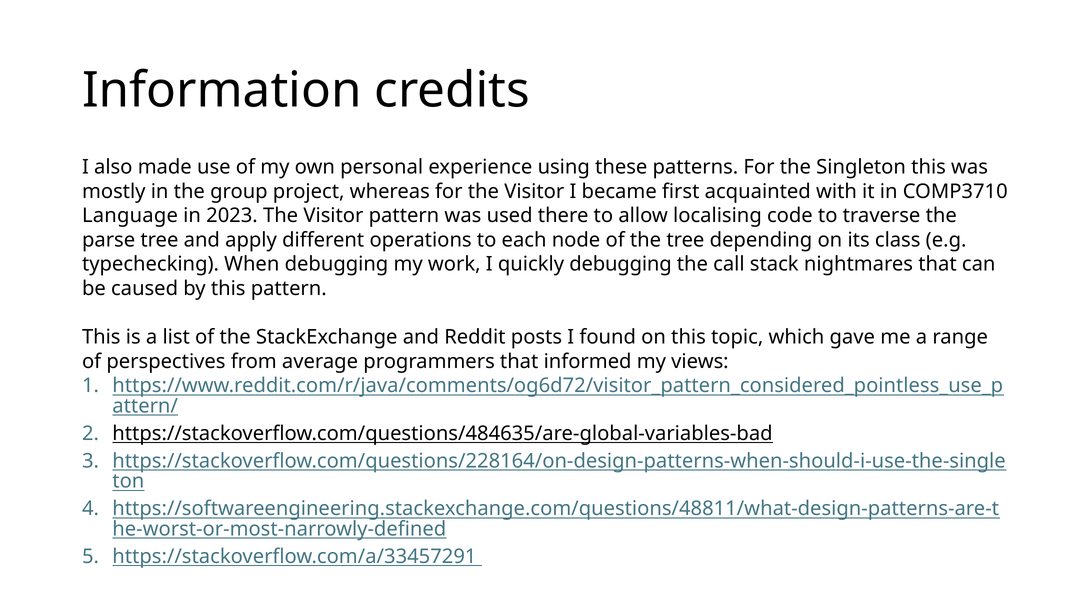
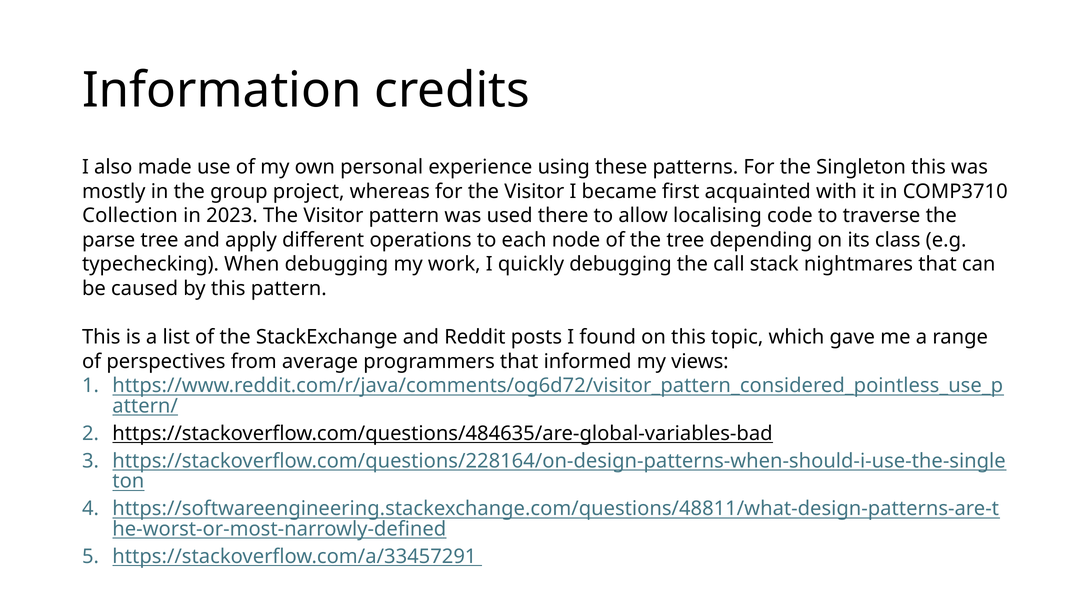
Language: Language -> Collection
